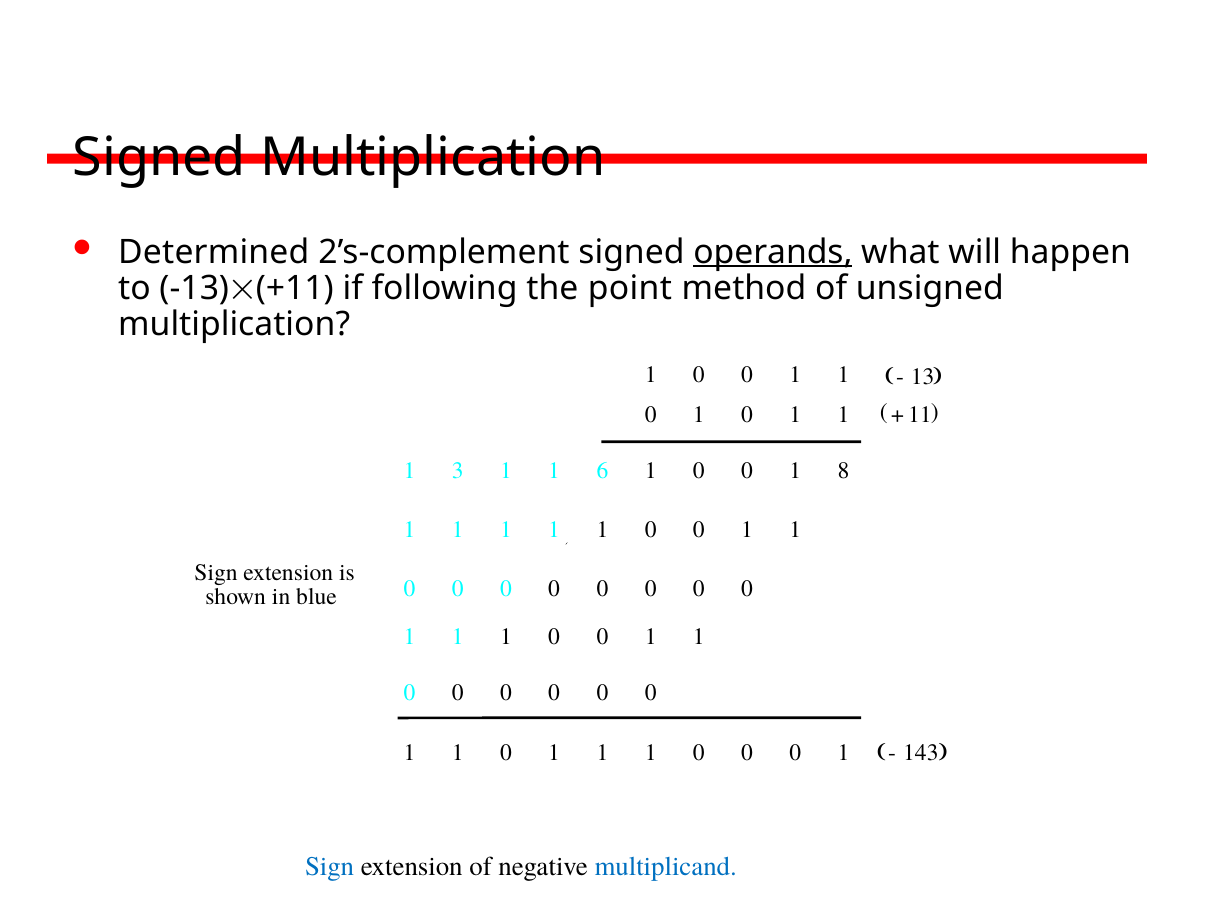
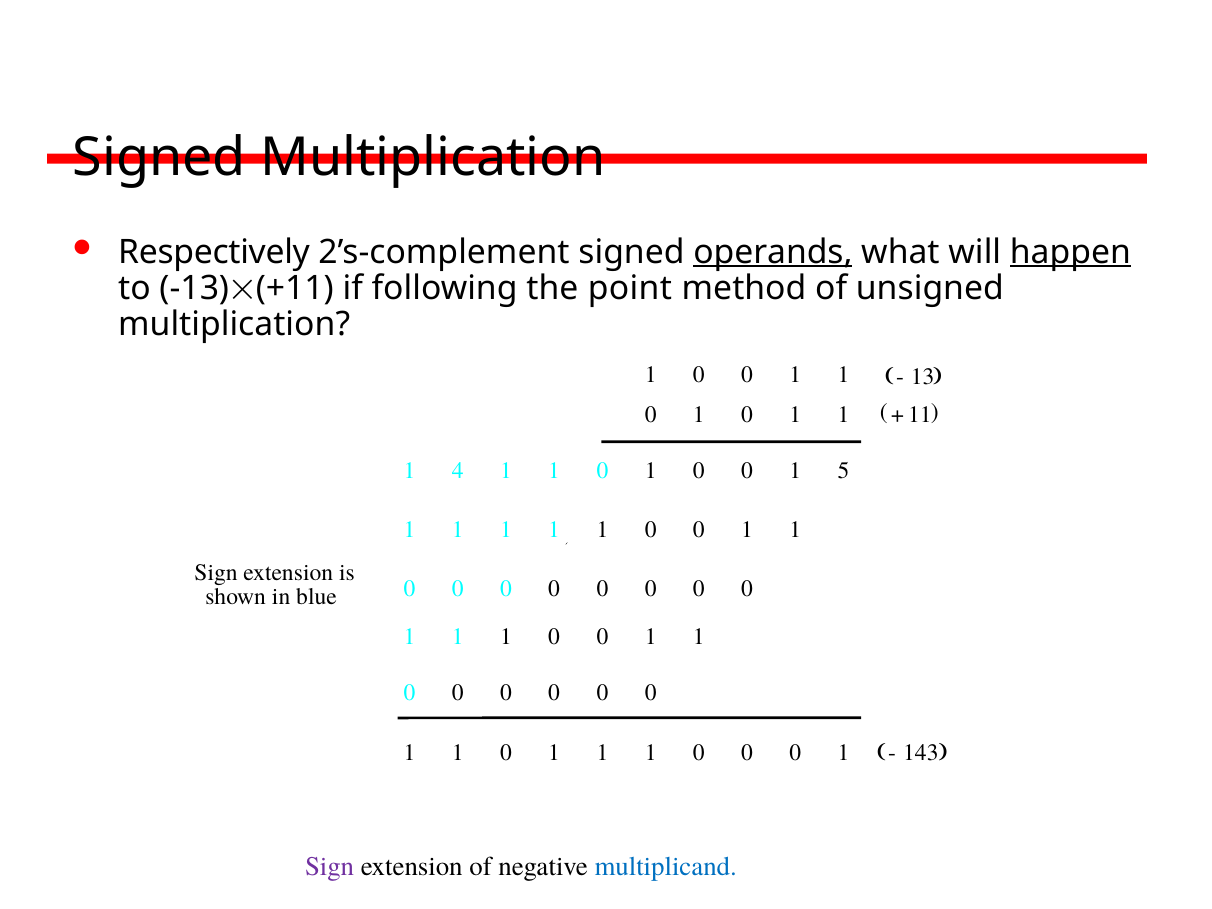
Determined: Determined -> Respectively
happen underline: none -> present
3: 3 -> 4
6 at (602, 471): 6 -> 0
8: 8 -> 5
Sign at (330, 866) colour: blue -> purple
